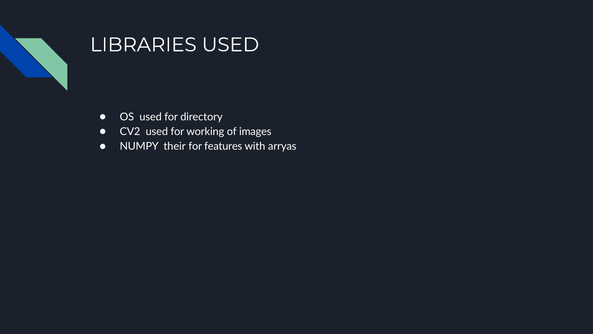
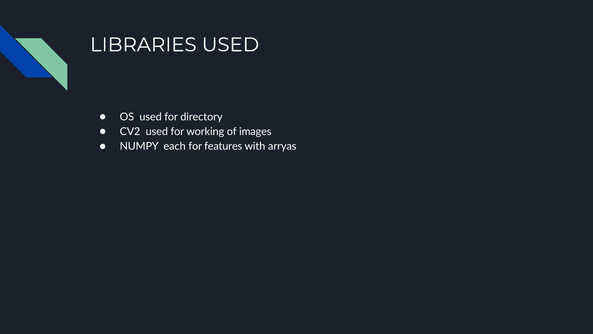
their: their -> each
